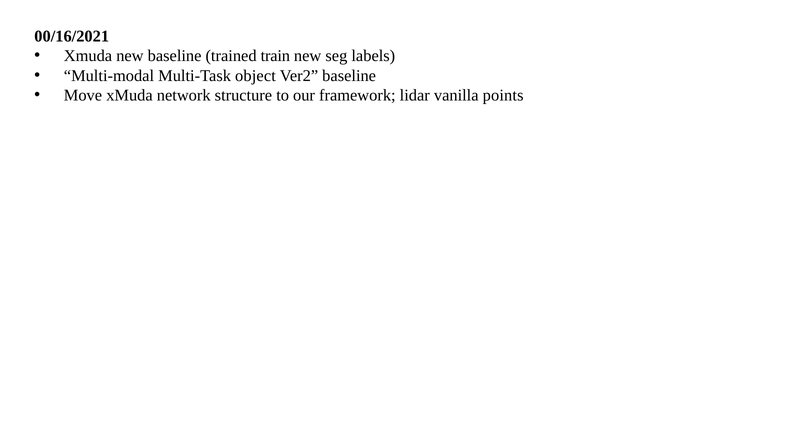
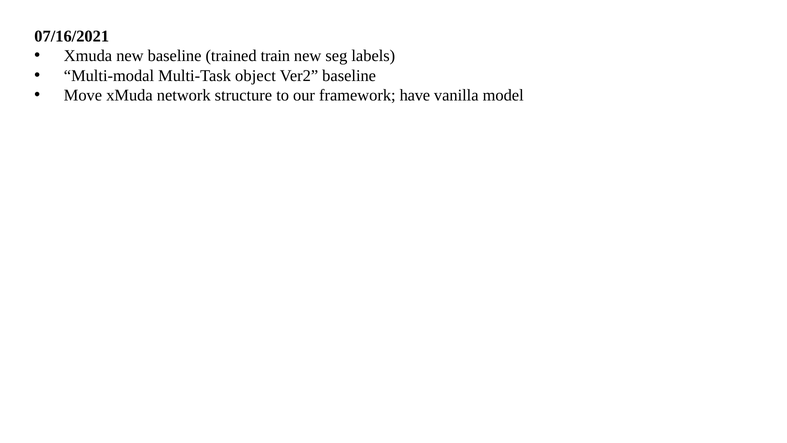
00/16/2021: 00/16/2021 -> 07/16/2021
lidar: lidar -> have
points: points -> model
